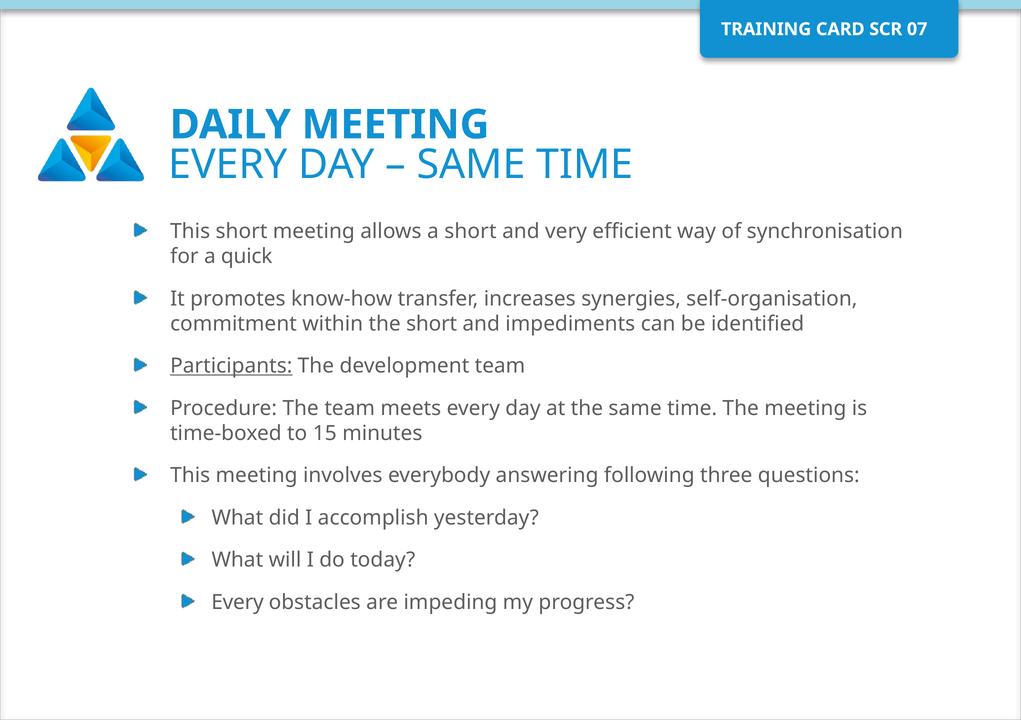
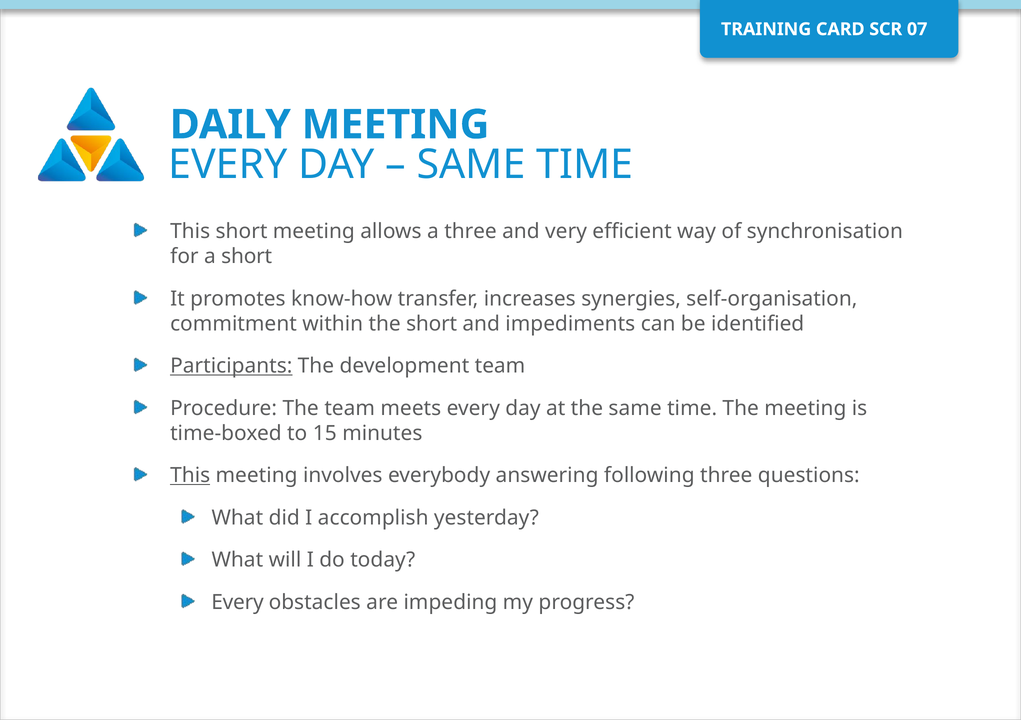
a short: short -> three
a quick: quick -> short
This at (190, 475) underline: none -> present
